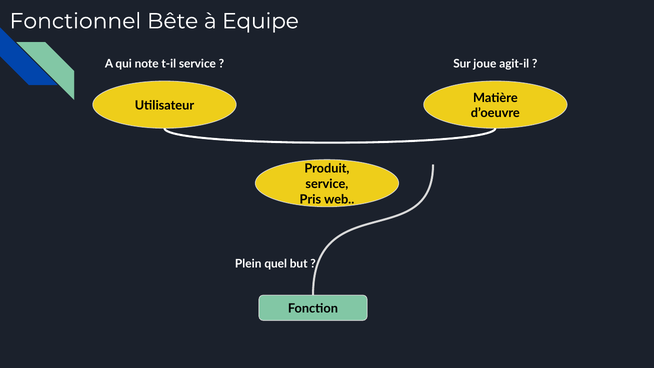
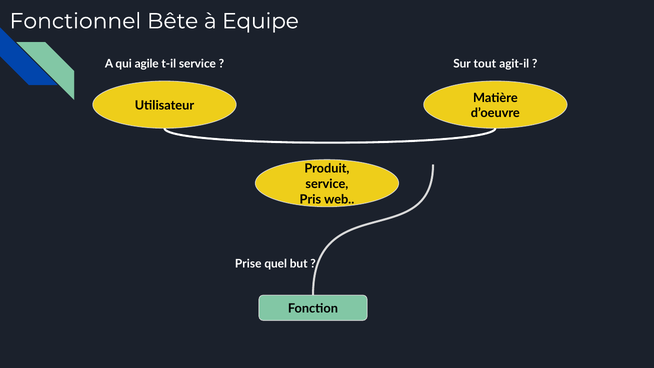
note: note -> agile
joue: joue -> tout
Plein: Plein -> Prise
